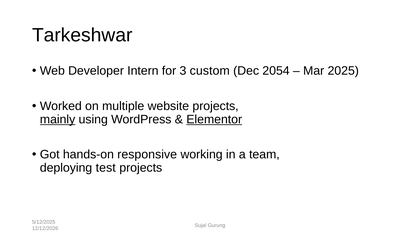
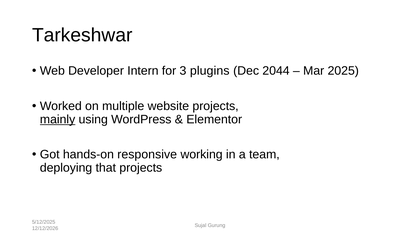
custom: custom -> plugins
2054: 2054 -> 2044
Elementor underline: present -> none
test: test -> that
